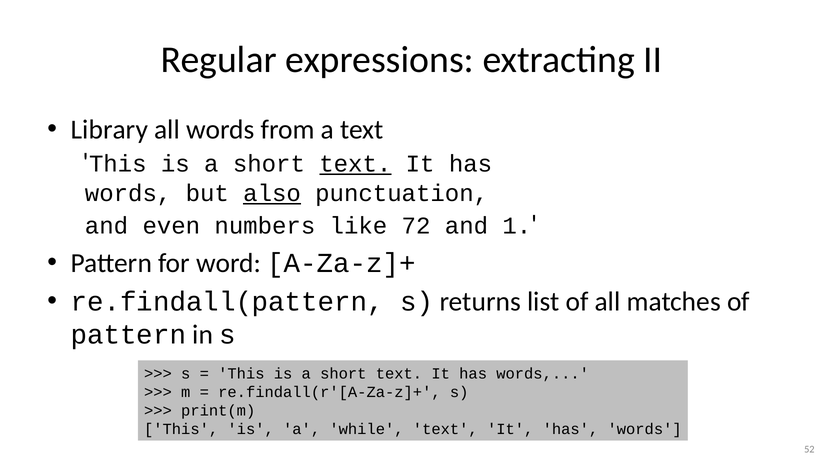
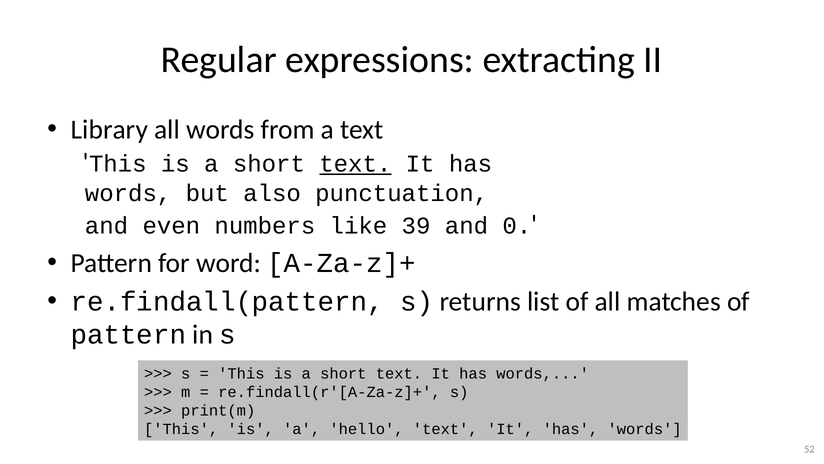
also underline: present -> none
72: 72 -> 39
1: 1 -> 0
while: while -> hello
